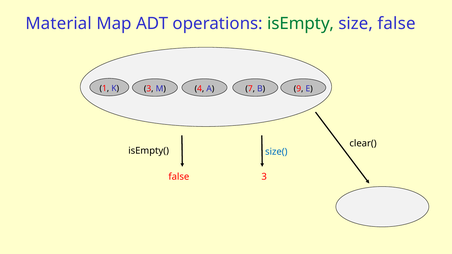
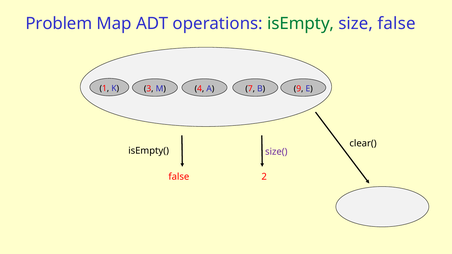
Material: Material -> Problem
size( colour: blue -> purple
false 3: 3 -> 2
